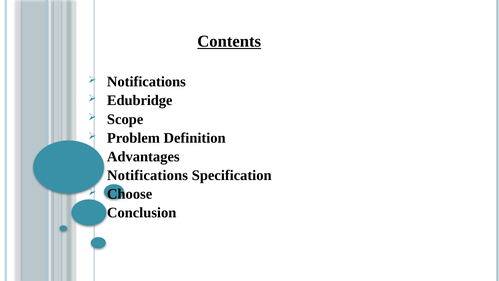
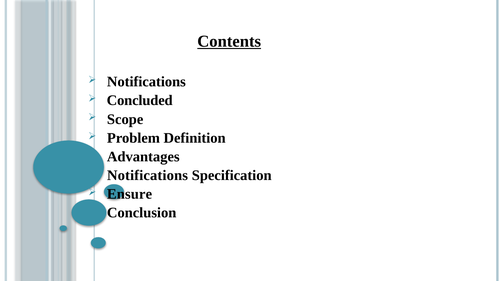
Edubridge: Edubridge -> Concluded
Choose: Choose -> Ensure
